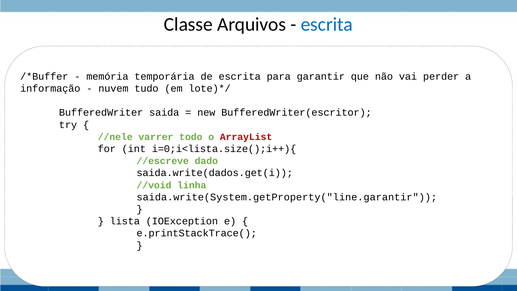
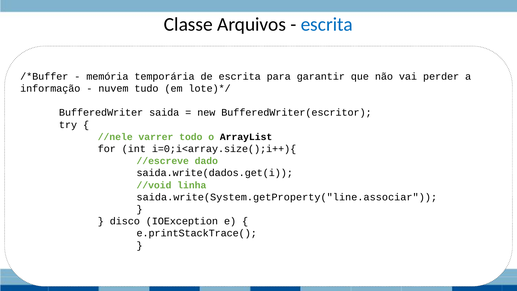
ArrayList colour: red -> black
i=0;i<lista.size();i++){: i=0;i<lista.size();i++){ -> i=0;i<array.size();i++){
saida.write(System.getProperty("line.garantir: saida.write(System.getProperty("line.garantir -> saida.write(System.getProperty("line.associar
lista: lista -> disco
